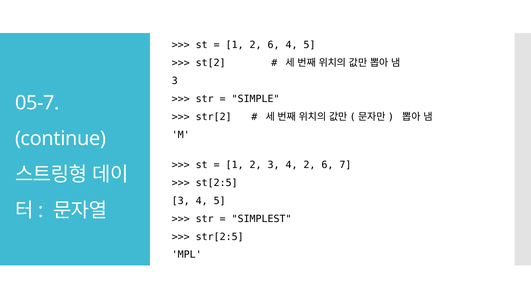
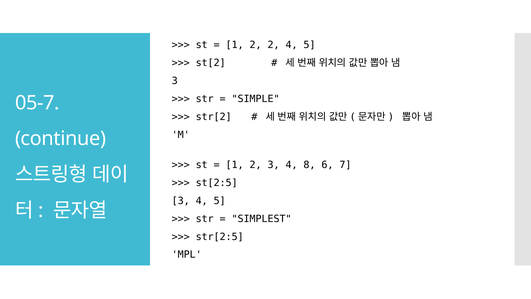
1 2 6: 6 -> 2
4 2: 2 -> 8
